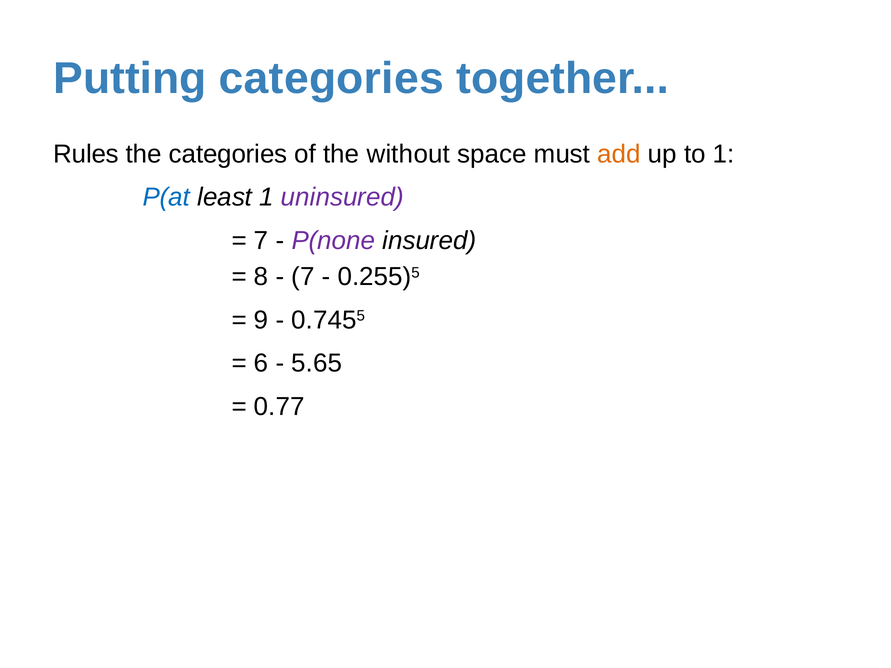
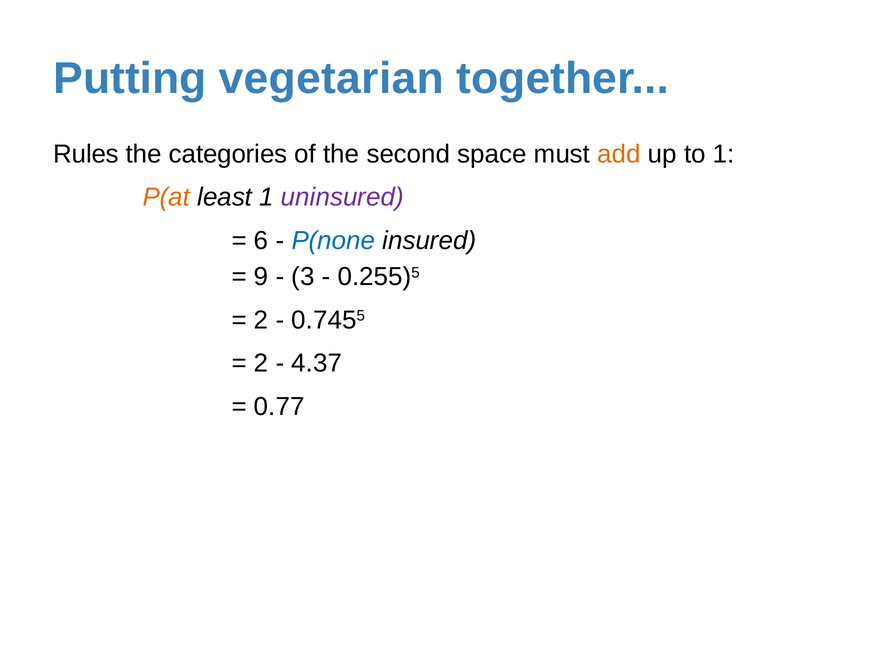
Putting categories: categories -> vegetarian
without: without -> second
P(at colour: blue -> orange
7 at (261, 241): 7 -> 6
P(none colour: purple -> blue
8: 8 -> 9
7 at (303, 277): 7 -> 3
9 at (261, 320): 9 -> 2
6 at (261, 363): 6 -> 2
5.65: 5.65 -> 4.37
